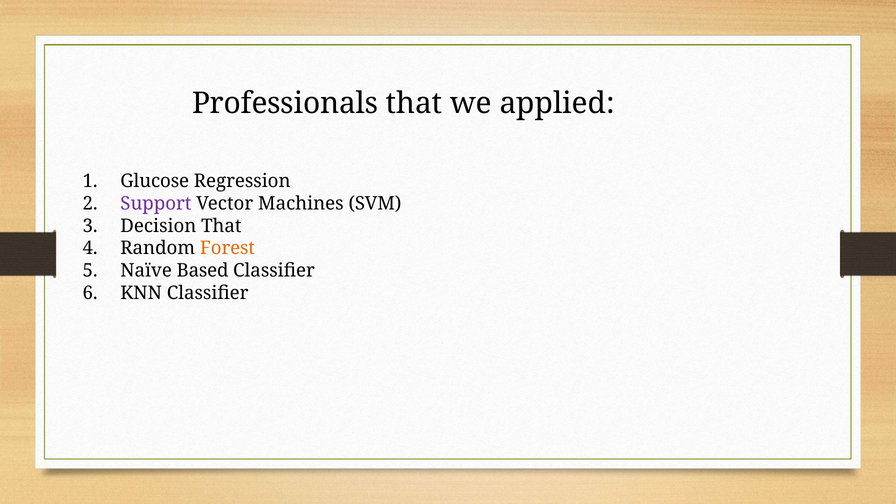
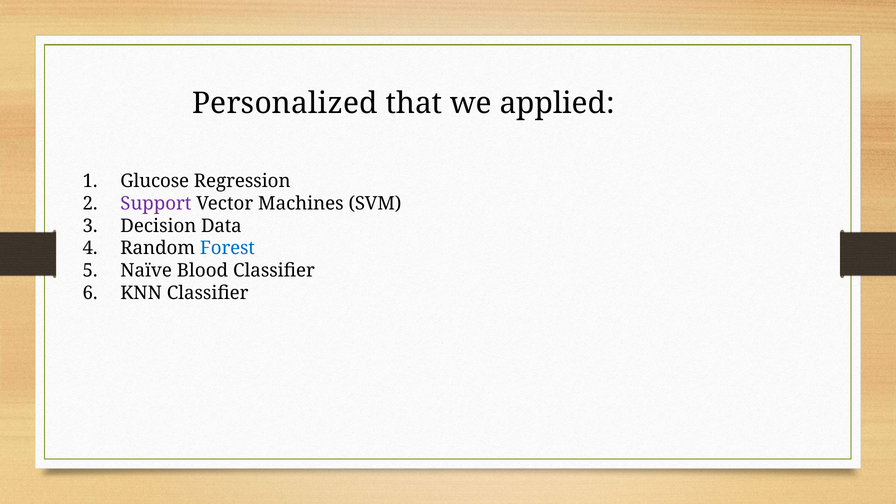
Professionals: Professionals -> Personalized
Decision That: That -> Data
Forest colour: orange -> blue
Based: Based -> Blood
